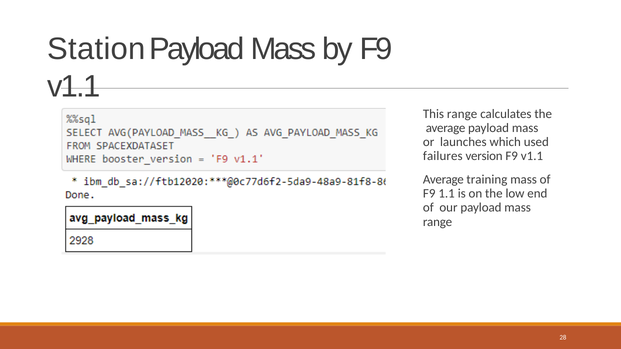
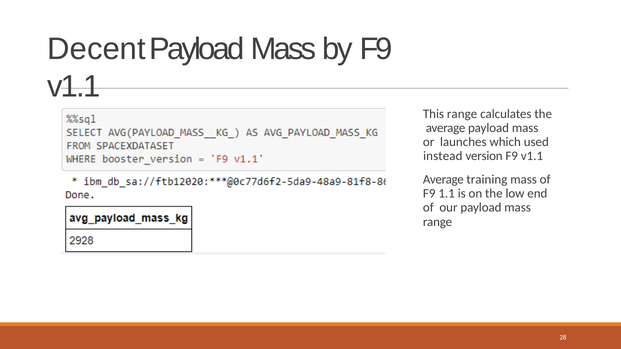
Station: Station -> Decent
failures: failures -> instead
